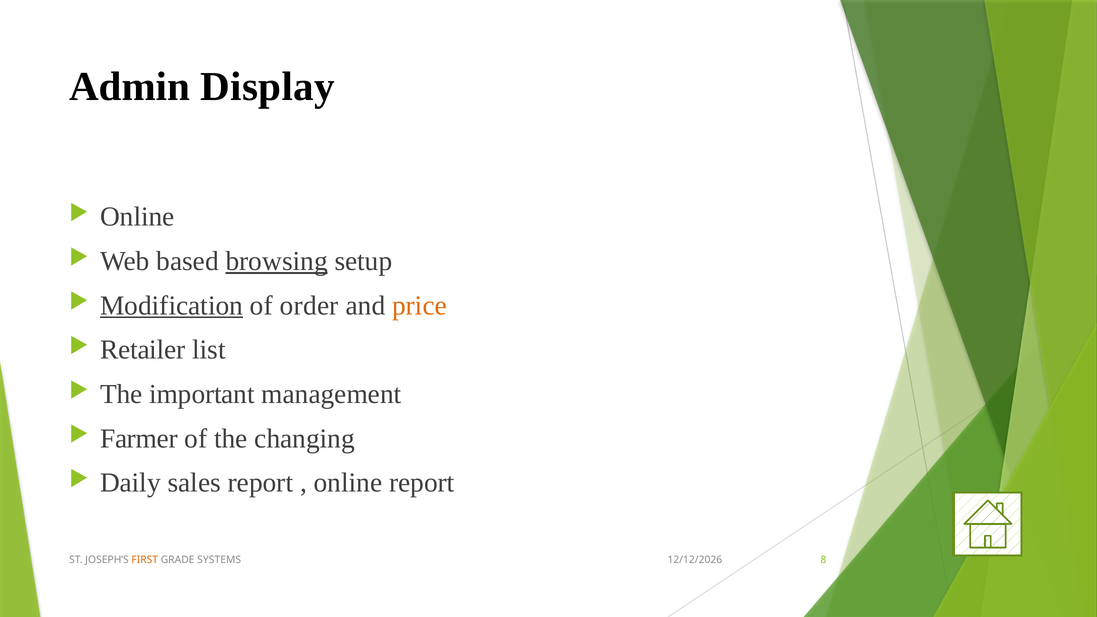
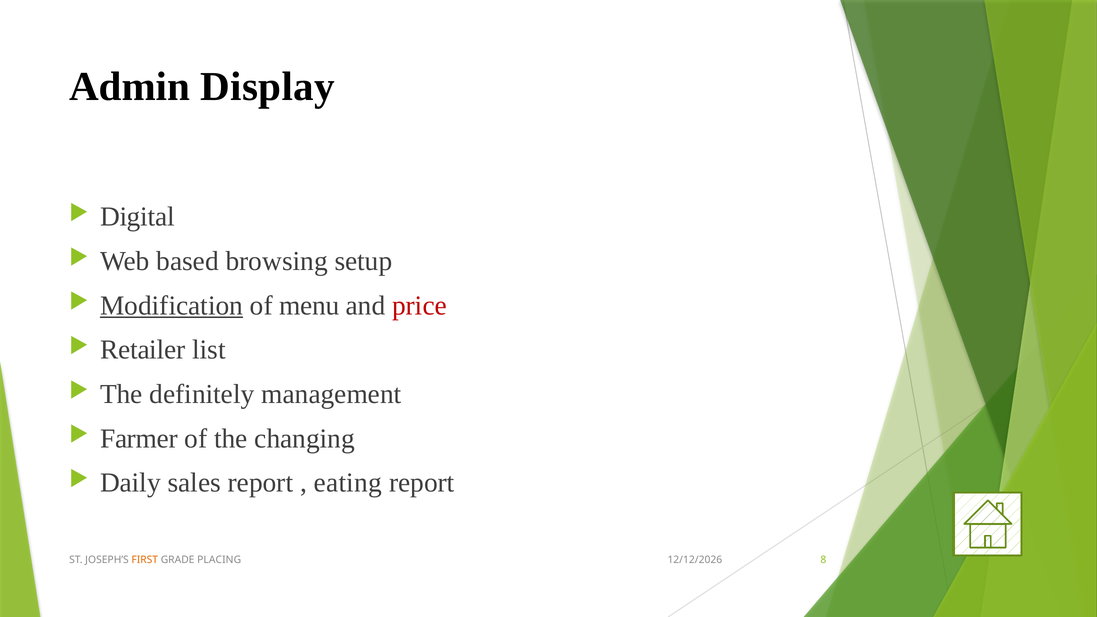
Online at (137, 217): Online -> Digital
browsing underline: present -> none
order: order -> menu
price colour: orange -> red
important: important -> definitely
online at (348, 483): online -> eating
SYSTEMS: SYSTEMS -> PLACING
